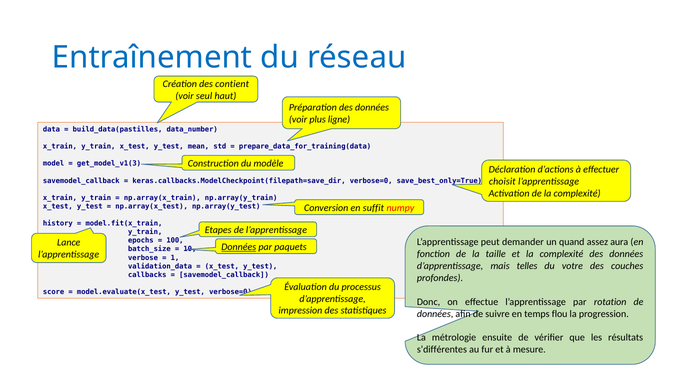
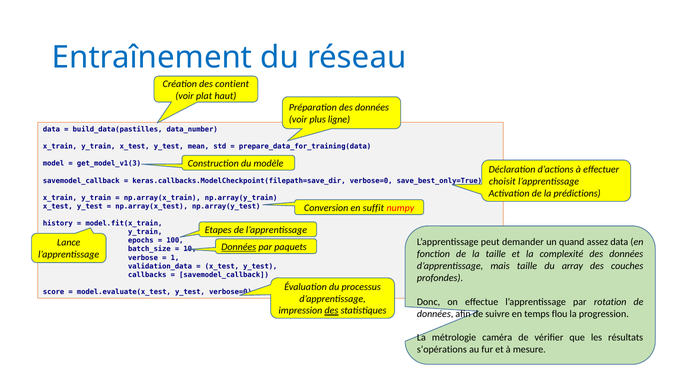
seul: seul -> plat
de la complexité: complexité -> prédictions
assez aura: aura -> data
mais telles: telles -> taille
votre: votre -> array
des at (331, 310) underline: none -> present
ensuite: ensuite -> caméra
s’différentes: s’différentes -> s’opérations
